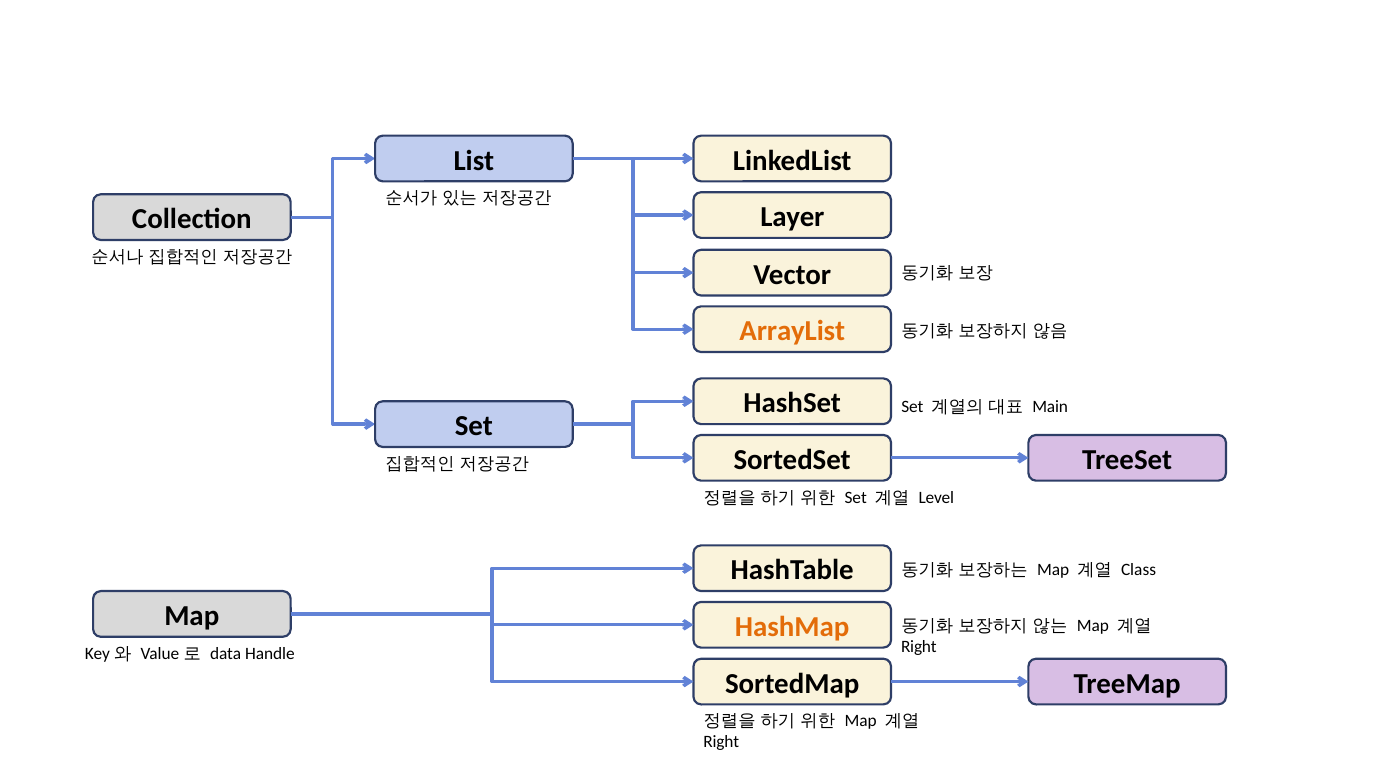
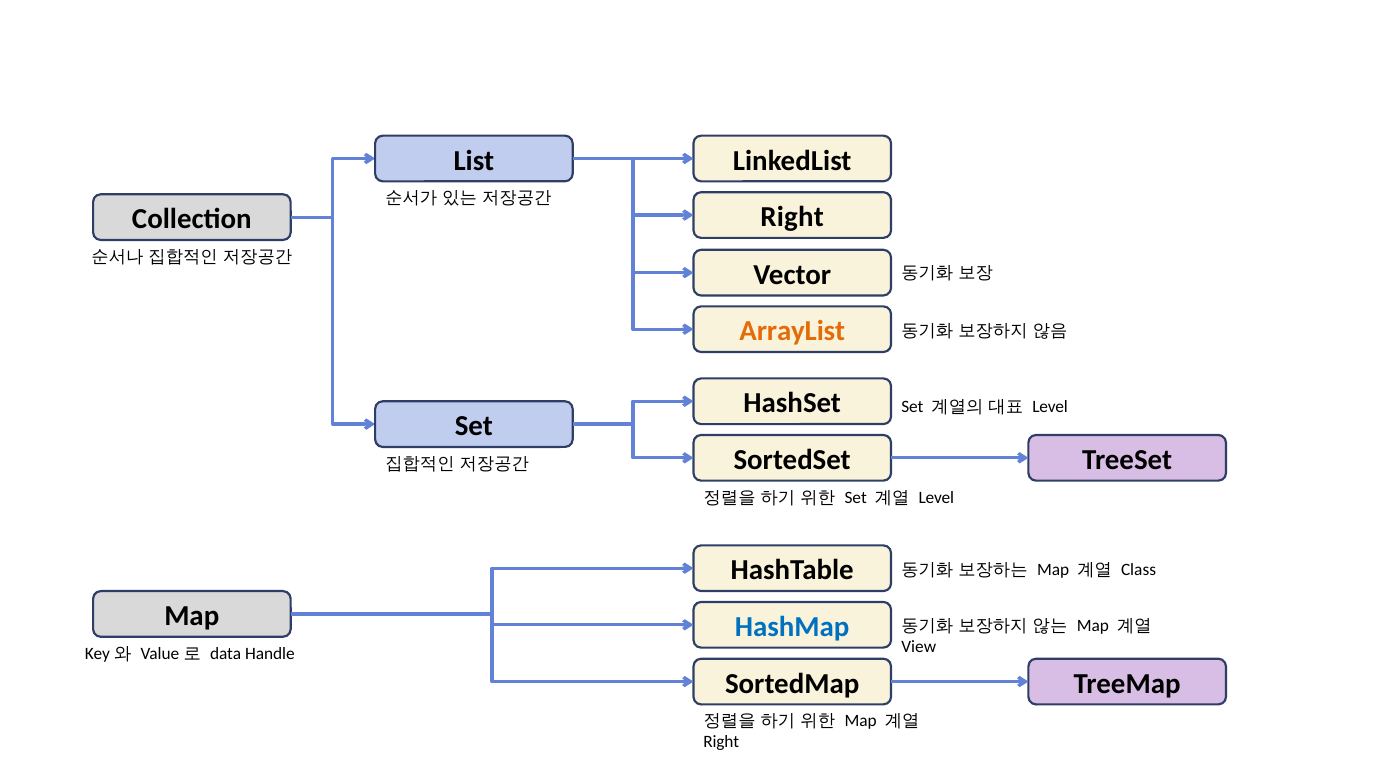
Layer at (792, 217): Layer -> Right
Main at (1050, 407): Main -> Level
HashMap colour: orange -> blue
Right at (919, 647): Right -> View
